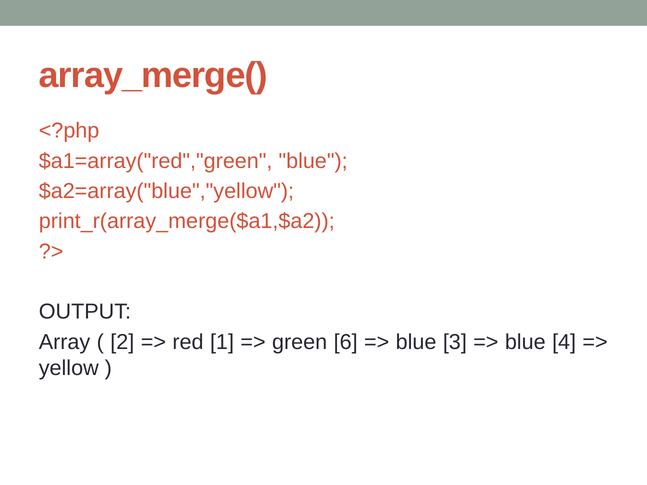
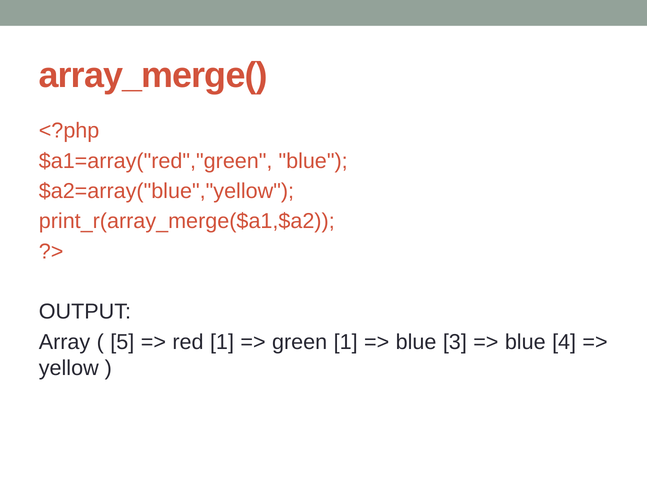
2: 2 -> 5
green 6: 6 -> 1
